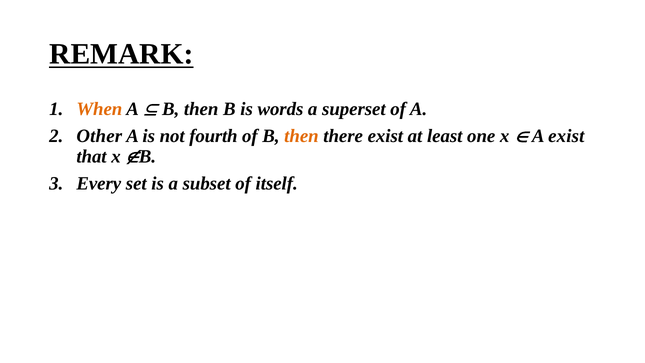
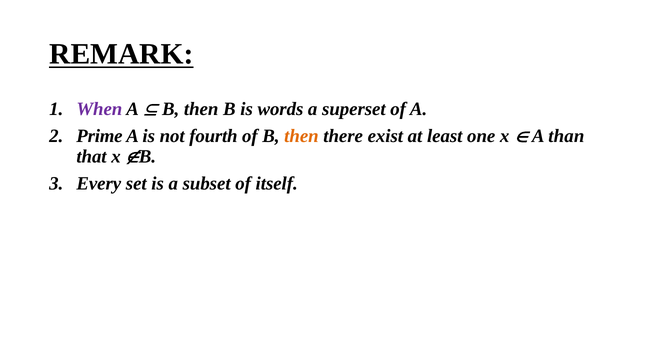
When colour: orange -> purple
Other: Other -> Prime
A exist: exist -> than
